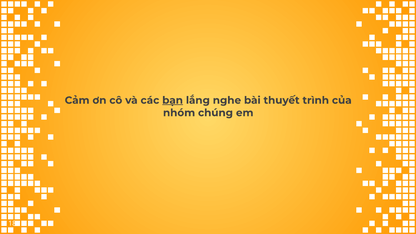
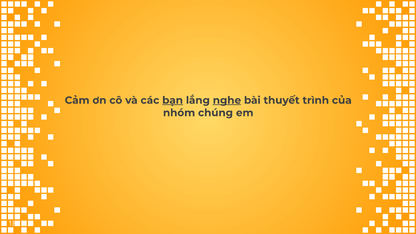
nghe underline: none -> present
